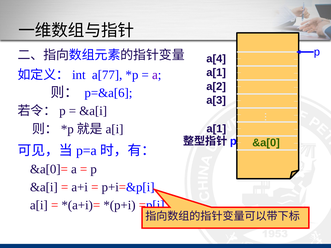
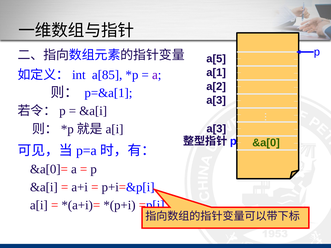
a[4: a[4 -> a[5
a[77: a[77 -> a[85
p=&a[6: p=&a[6 -> p=&a[1
a[1 at (216, 129): a[1 -> a[3
